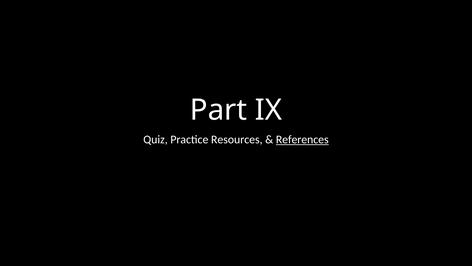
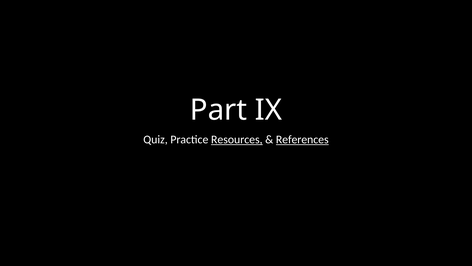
Resources underline: none -> present
